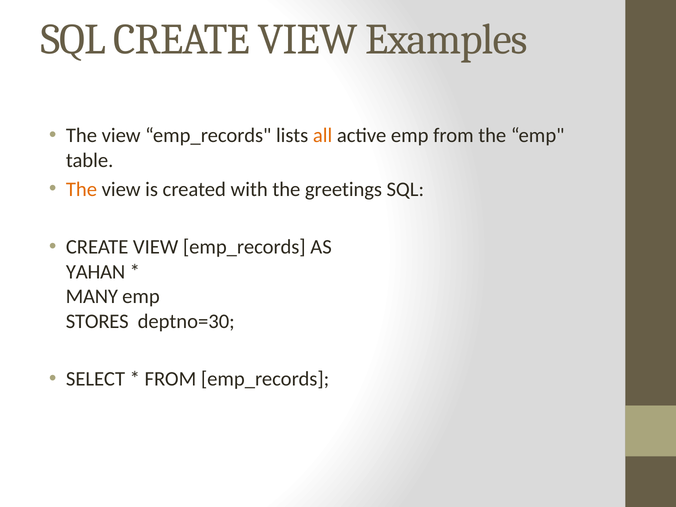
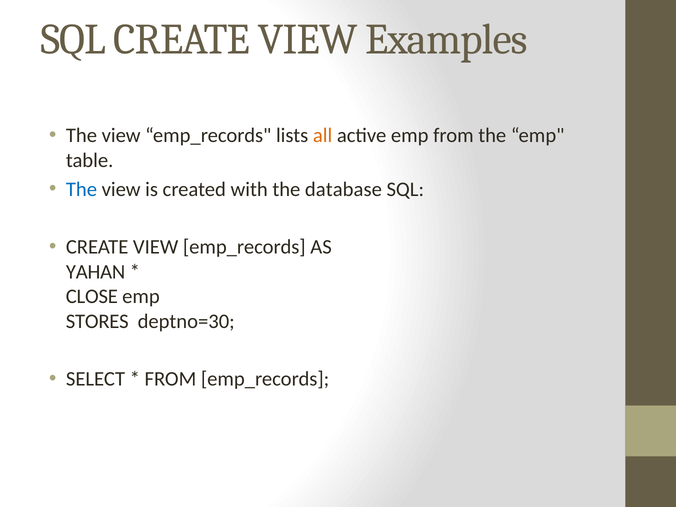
The at (81, 189) colour: orange -> blue
greetings: greetings -> database
MANY: MANY -> CLOSE
